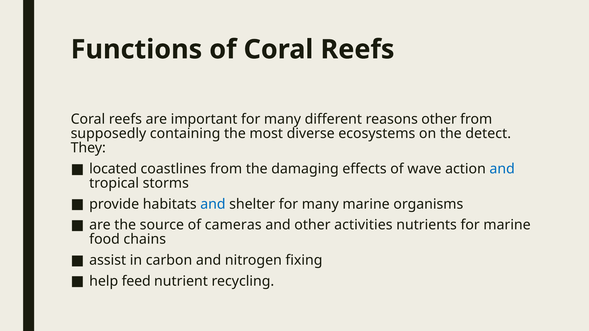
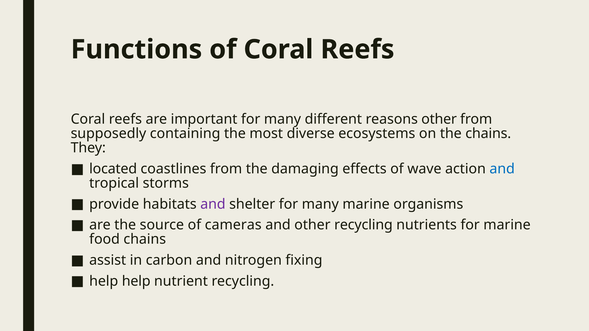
the detect: detect -> chains
and at (213, 204) colour: blue -> purple
other activities: activities -> recycling
help feed: feed -> help
